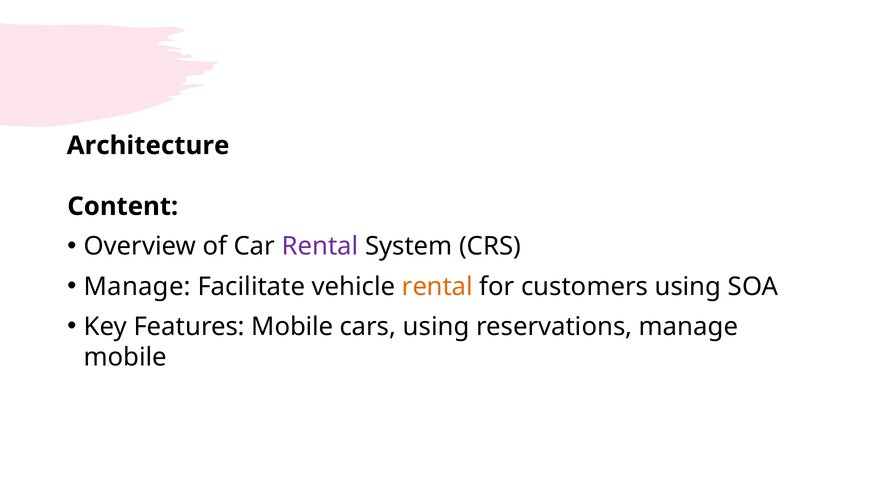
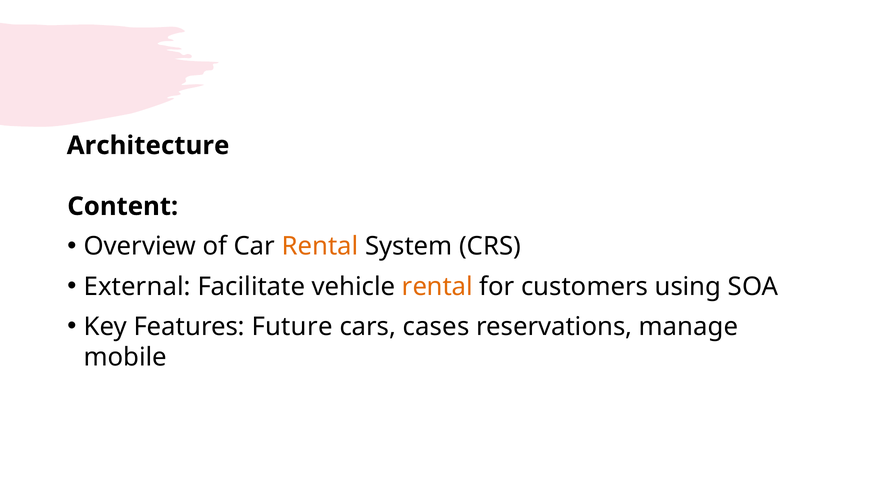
Rental at (320, 246) colour: purple -> orange
Manage at (137, 286): Manage -> External
Features Mobile: Mobile -> Future
cars using: using -> cases
